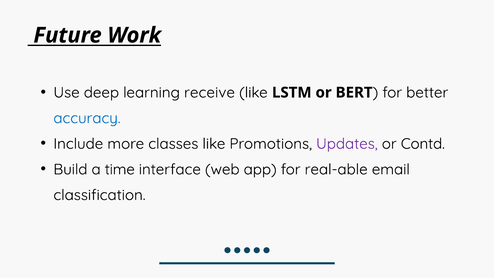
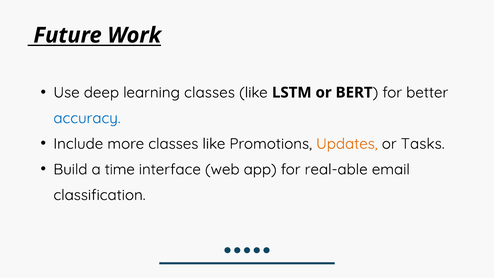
learning receive: receive -> classes
Updates colour: purple -> orange
Contd: Contd -> Tasks
